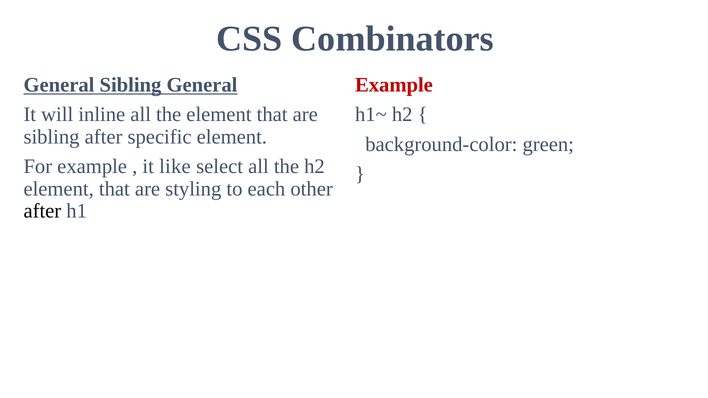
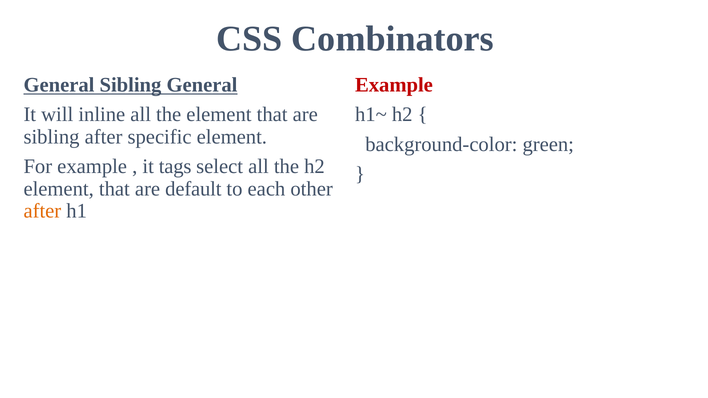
like: like -> tags
styling: styling -> default
after at (42, 211) colour: black -> orange
